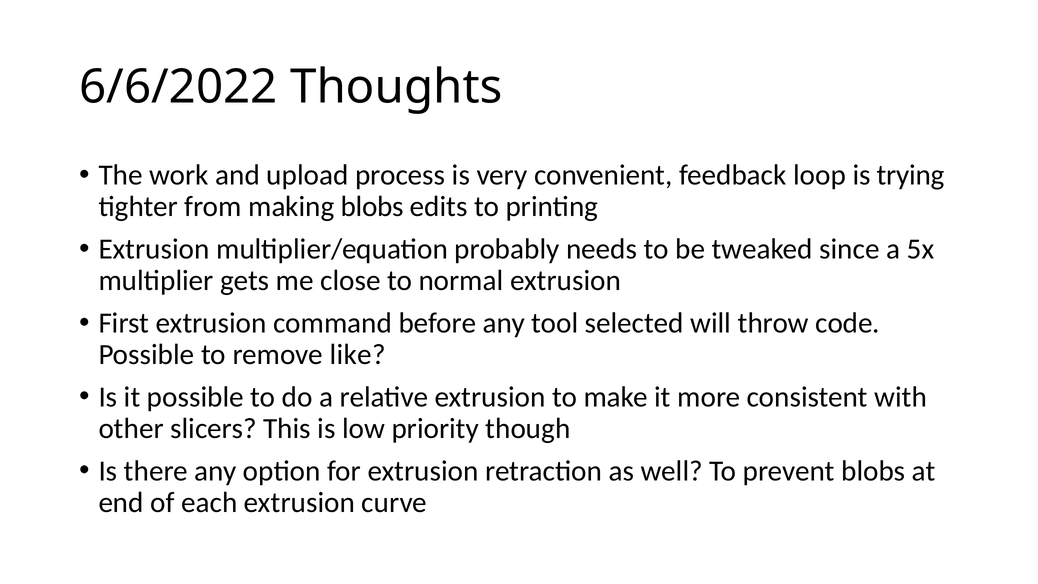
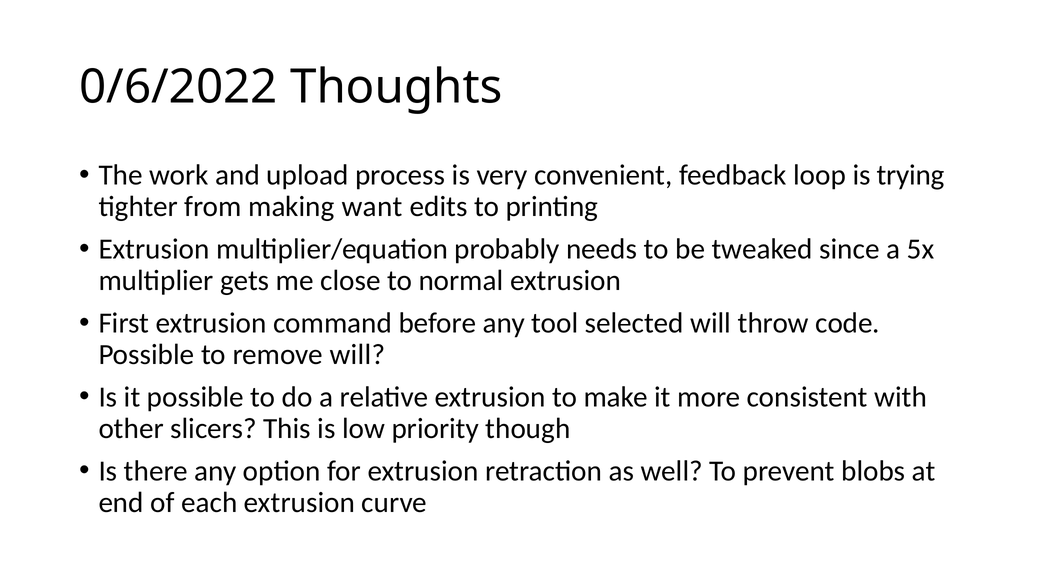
6/6/2022: 6/6/2022 -> 0/6/2022
making blobs: blobs -> want
remove like: like -> will
